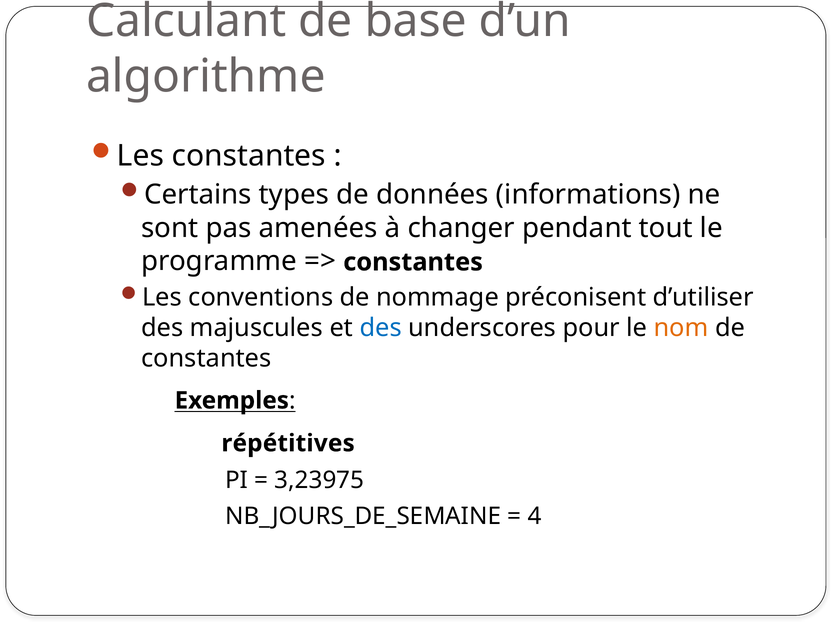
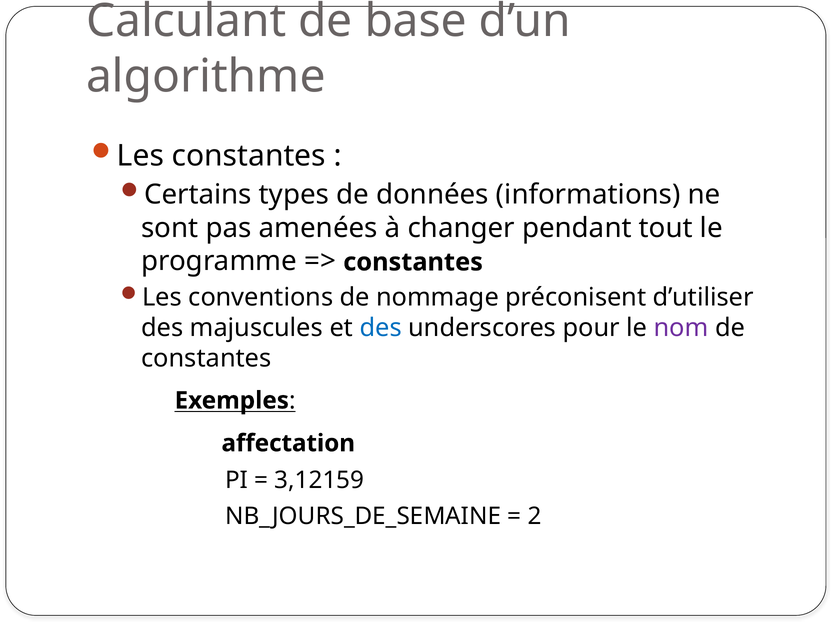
nom colour: orange -> purple
répétitives: répétitives -> affectation
3,23975: 3,23975 -> 3,12159
4: 4 -> 2
